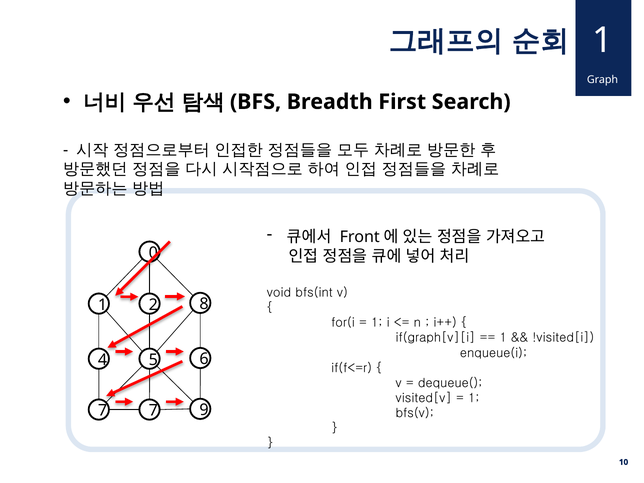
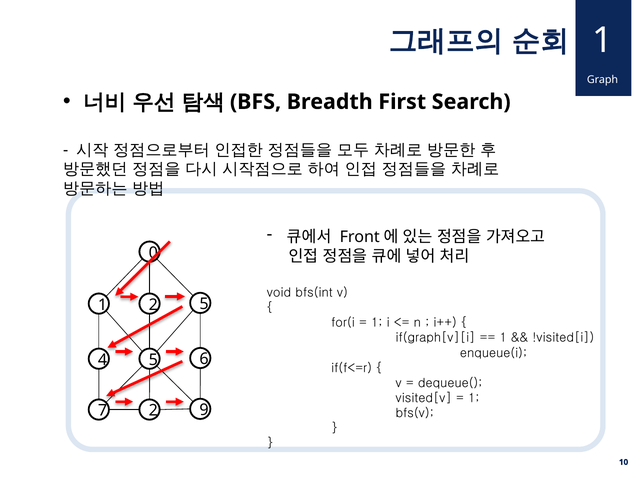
8 at (204, 304): 8 -> 5
7 7: 7 -> 2
